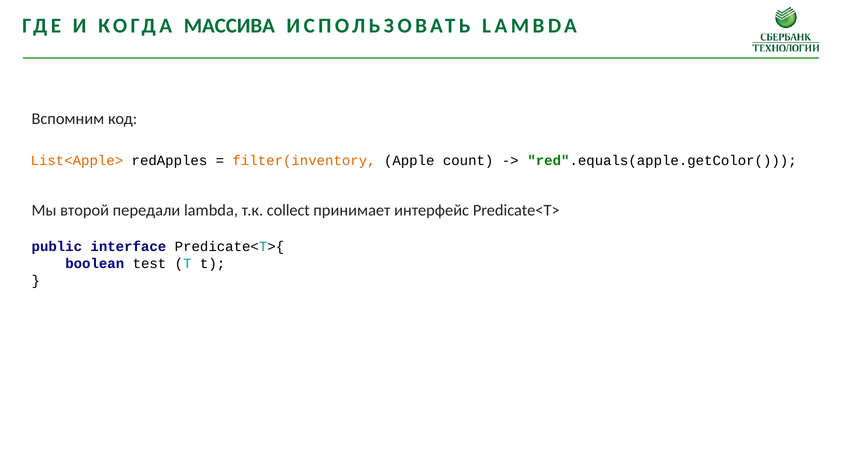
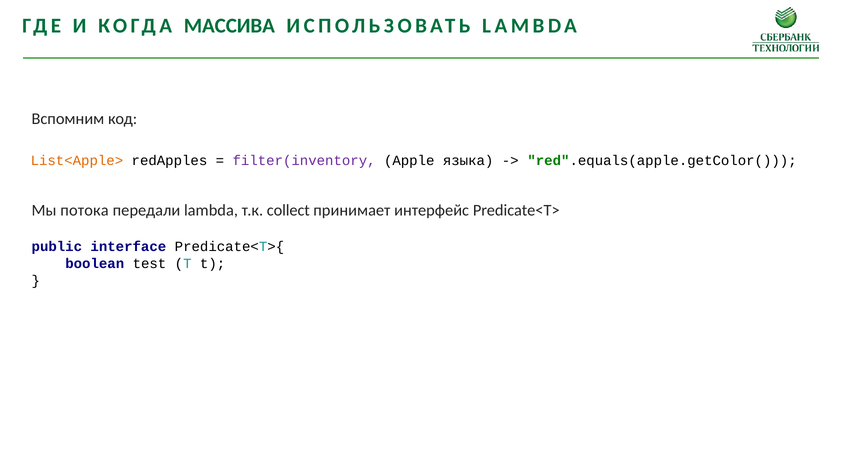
filter(inventory colour: orange -> purple
count: count -> языка
второй: второй -> потока
